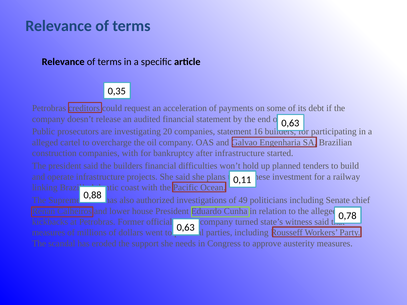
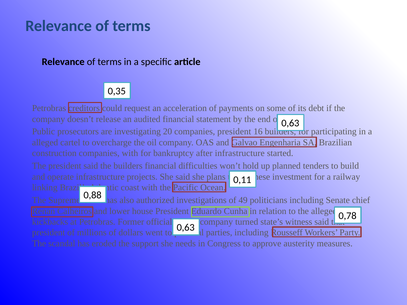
companies statement: statement -> president
measures at (49, 233): measures -> president
